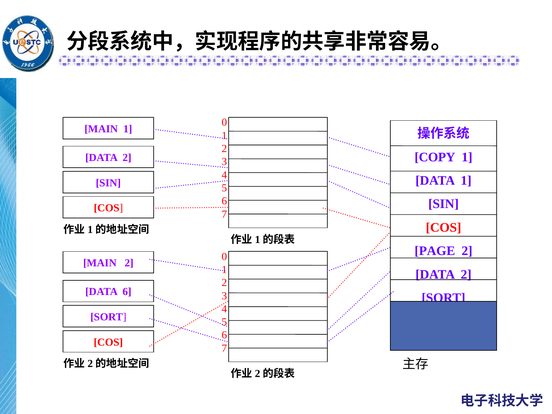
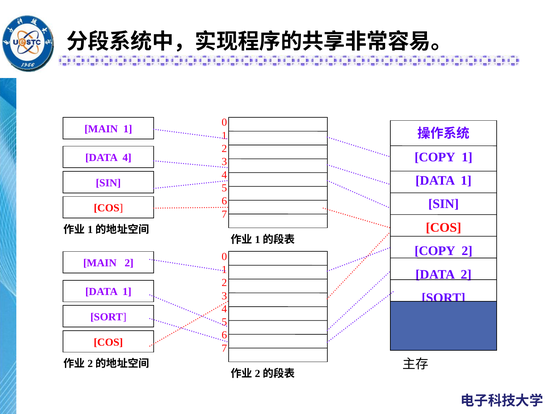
2 at (127, 158): 2 -> 4
PAGE at (435, 251): PAGE -> COPY
6 at (127, 292): 6 -> 1
